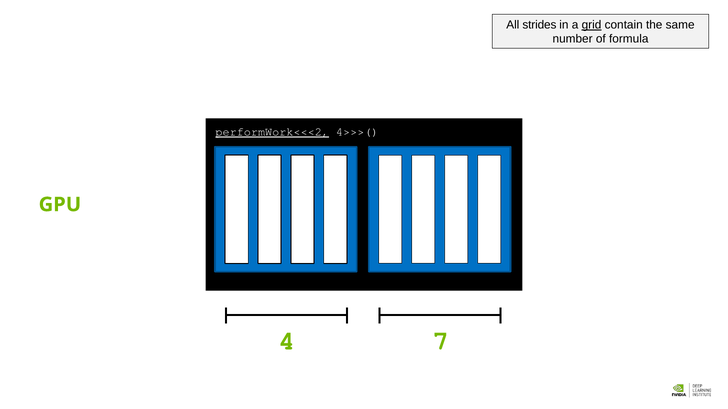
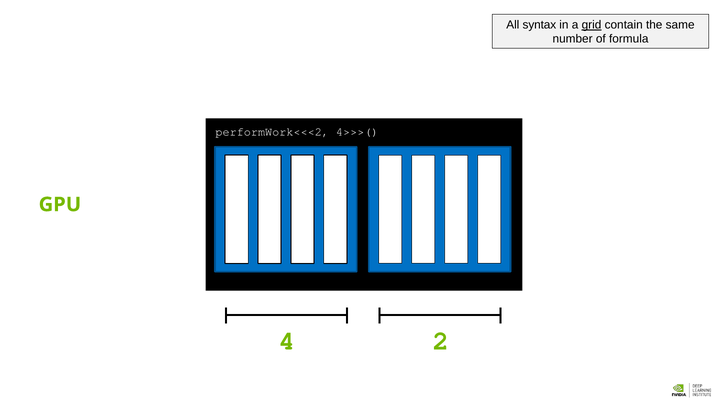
strides: strides -> syntax
performWork<<<2 underline: present -> none
7: 7 -> 2
